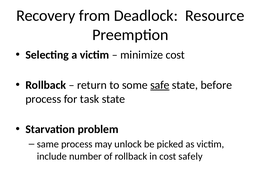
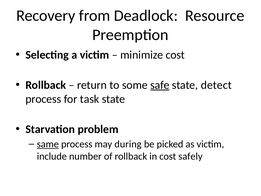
before: before -> detect
same underline: none -> present
unlock: unlock -> during
